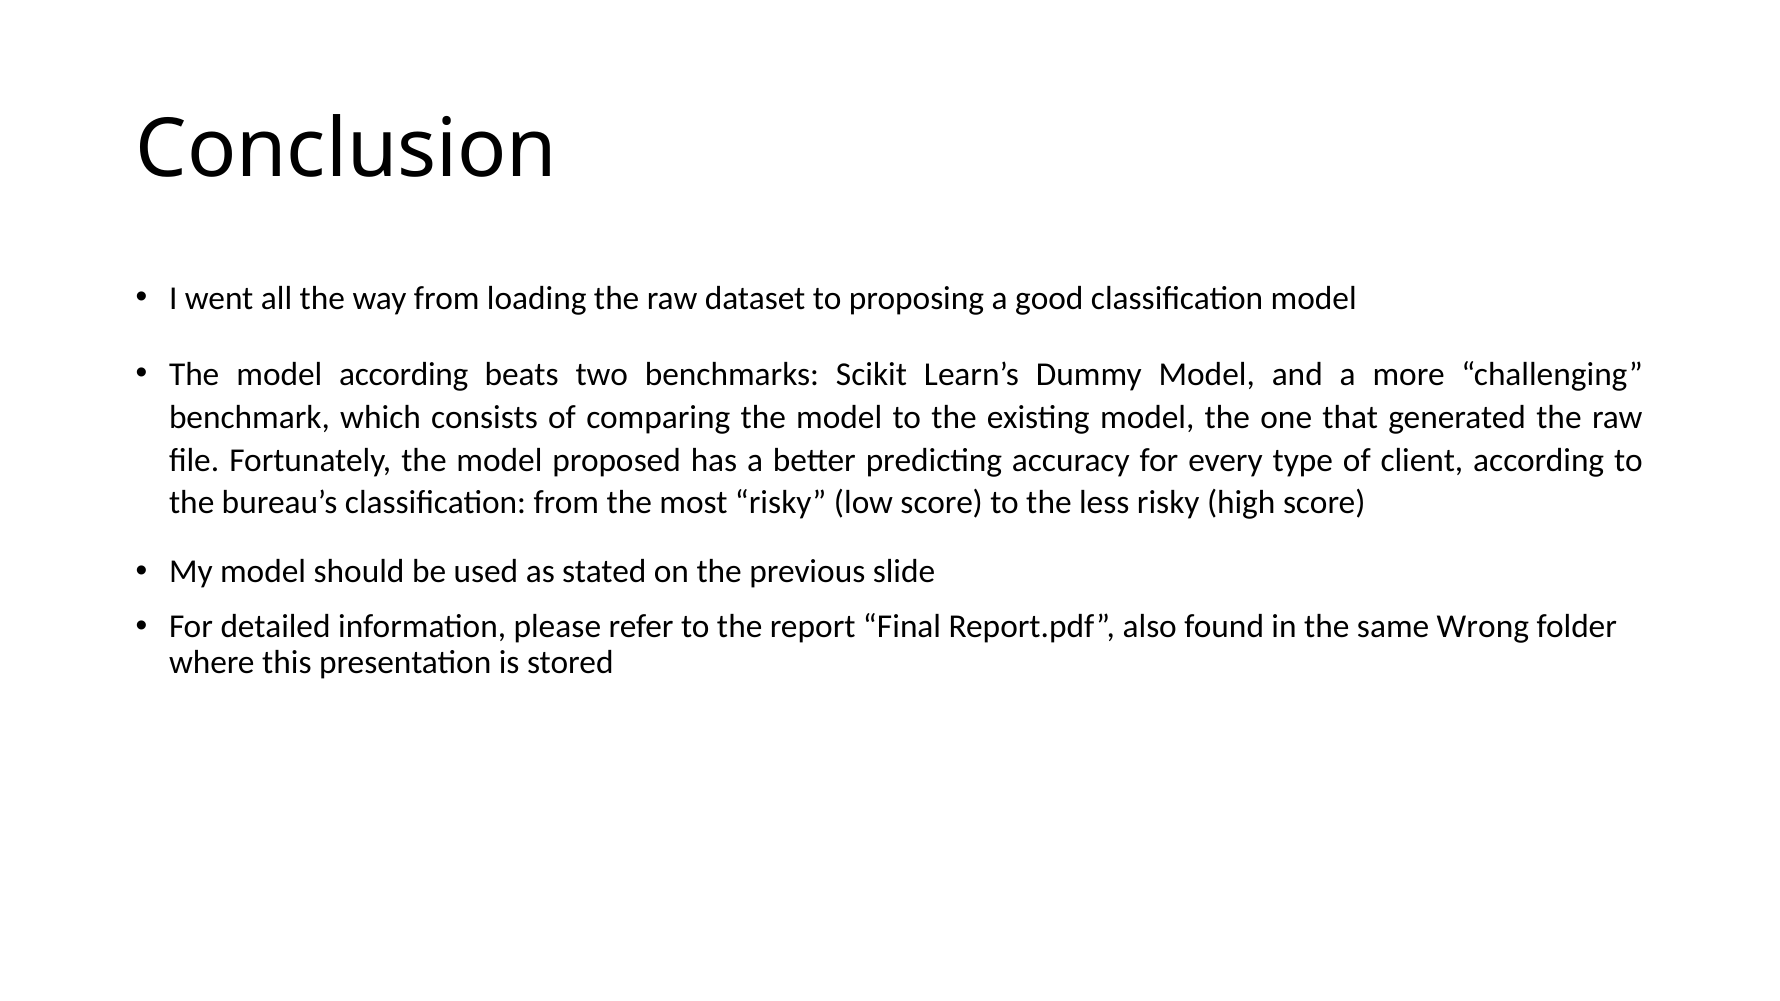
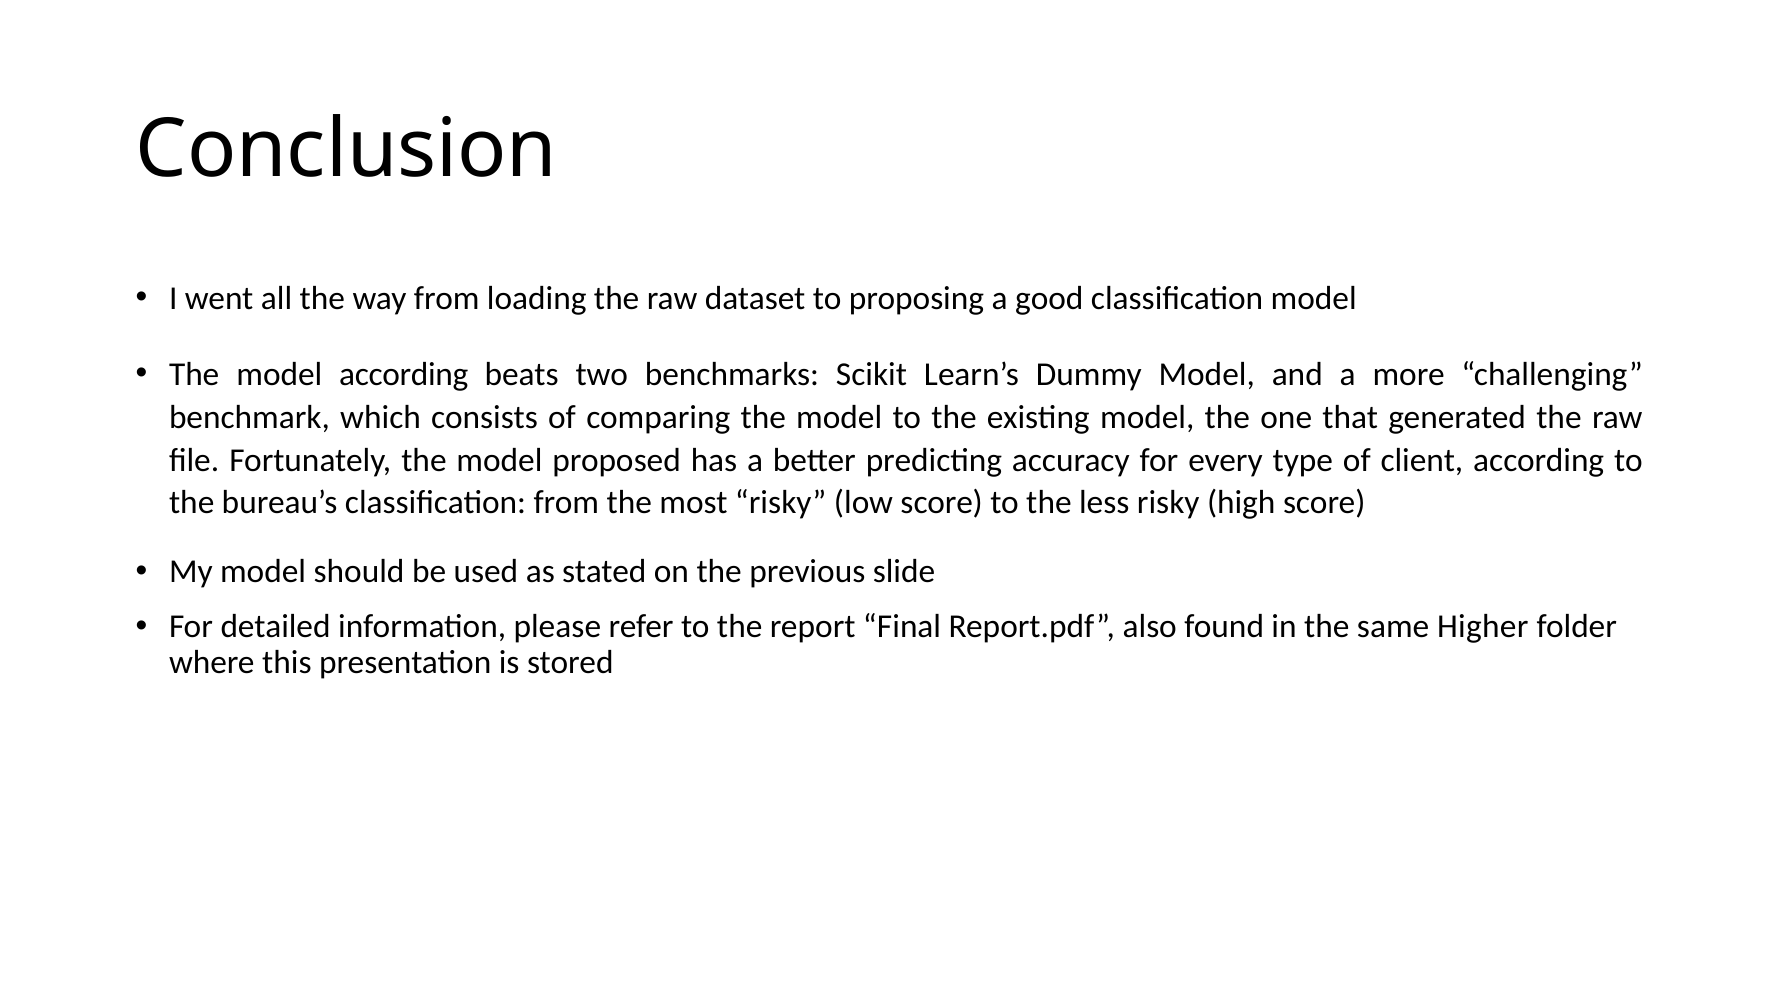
Wrong: Wrong -> Higher
